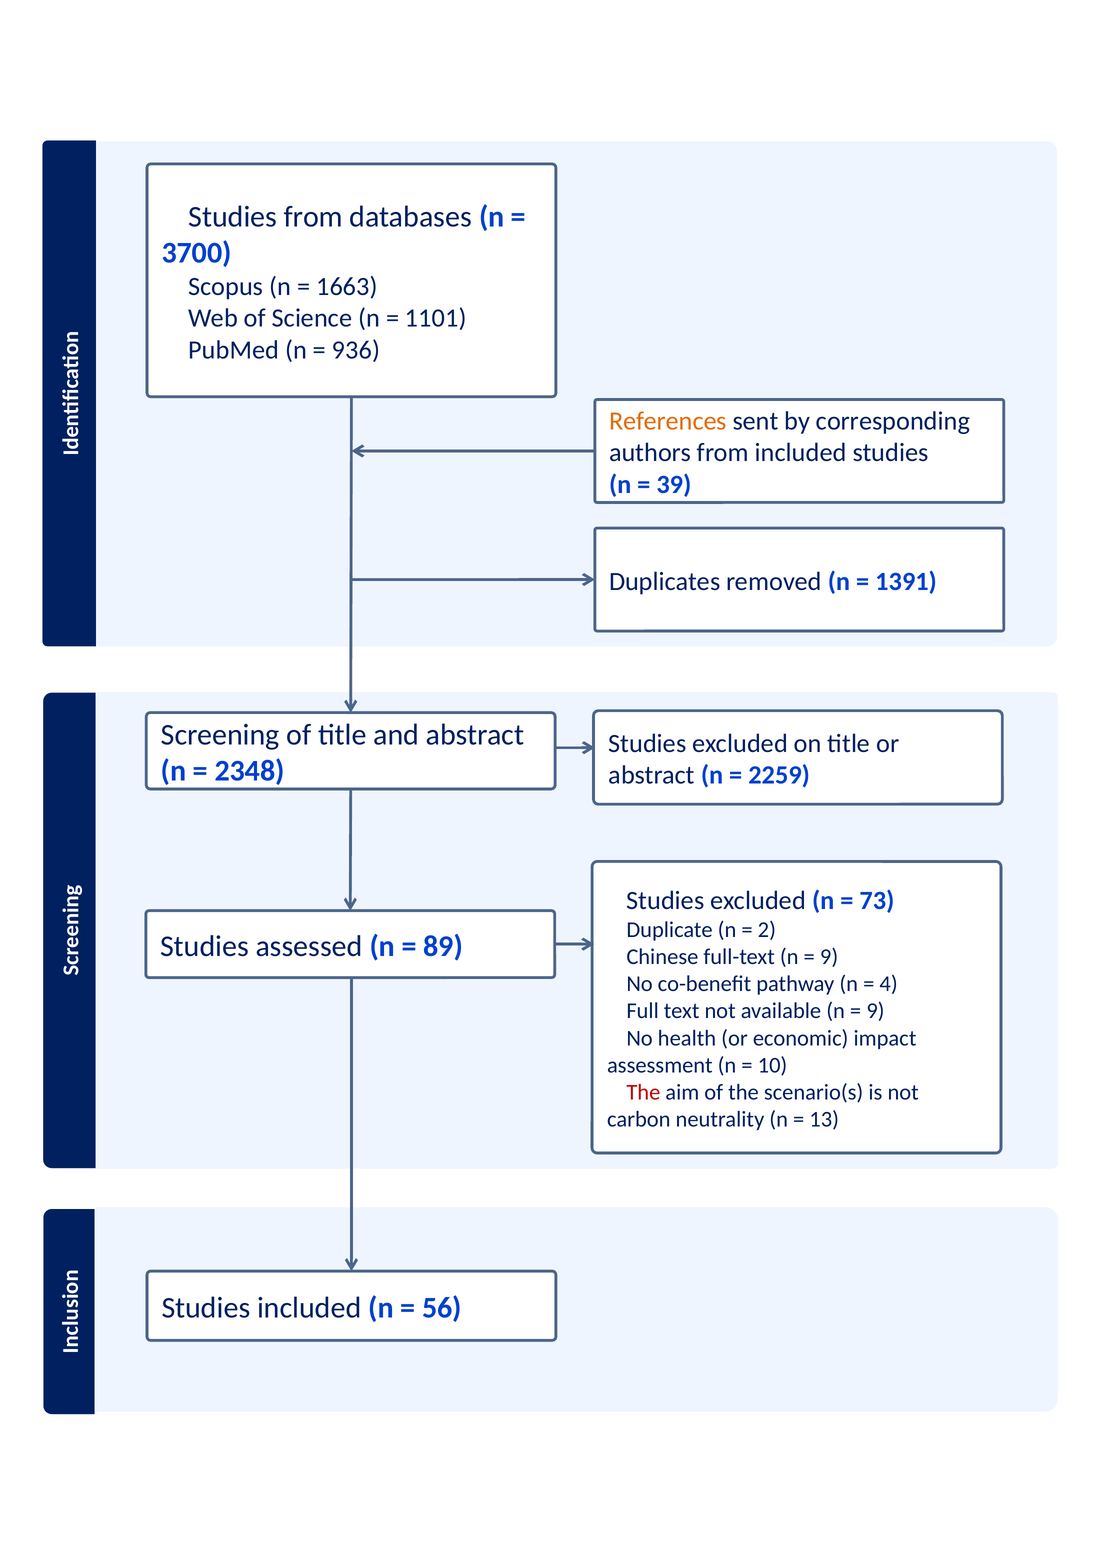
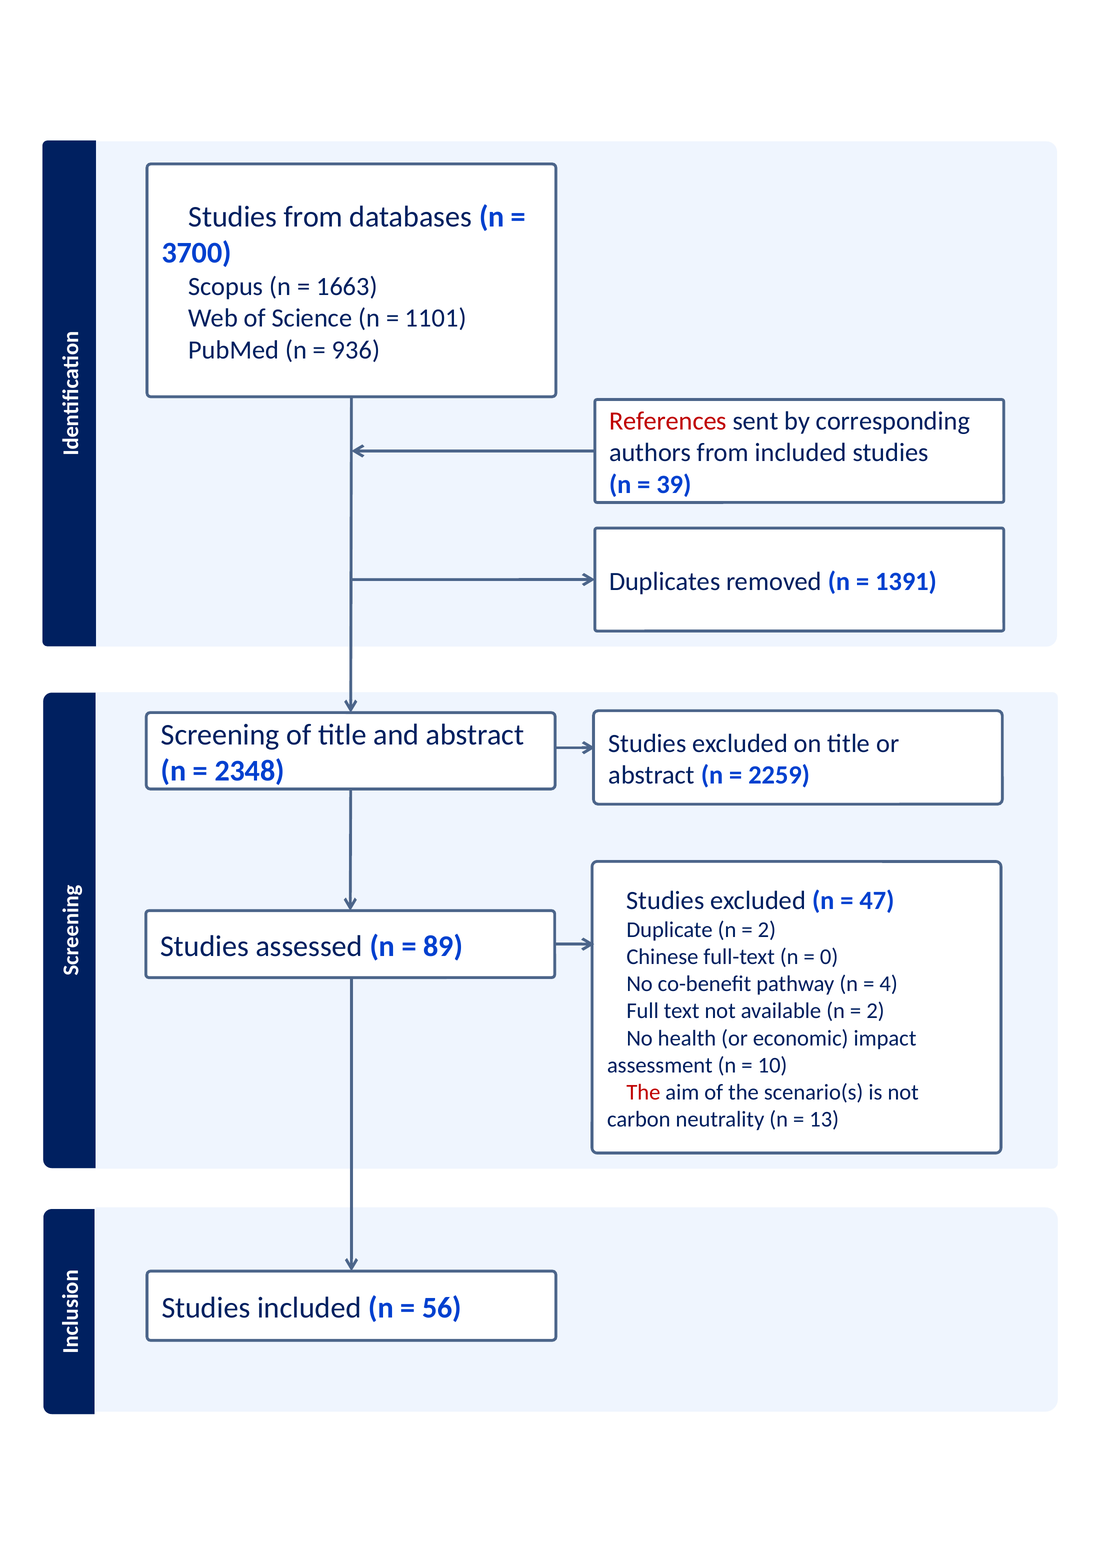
References colour: orange -> red
73: 73 -> 47
9 at (829, 957): 9 -> 0
9 at (875, 1011): 9 -> 2
